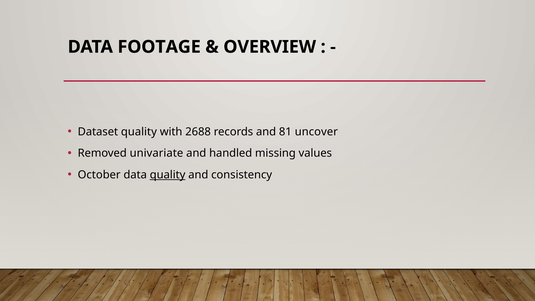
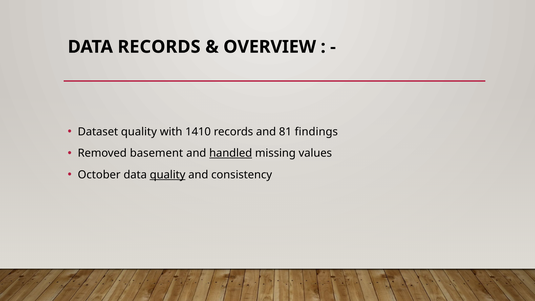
DATA FOOTAGE: FOOTAGE -> RECORDS
2688: 2688 -> 1410
uncover: uncover -> findings
univariate: univariate -> basement
handled underline: none -> present
